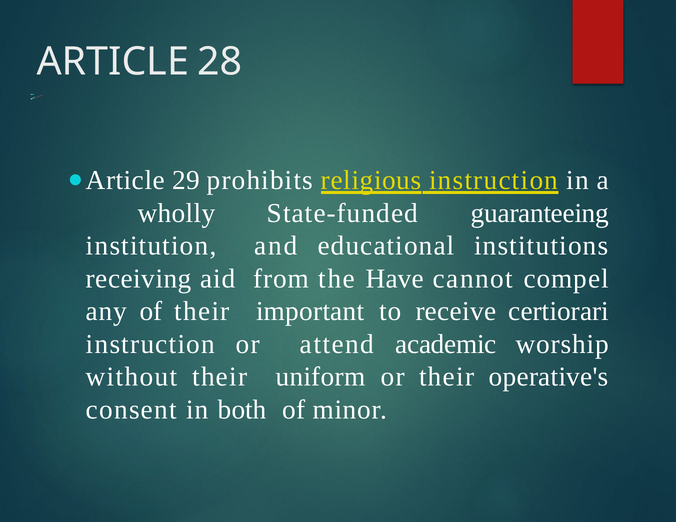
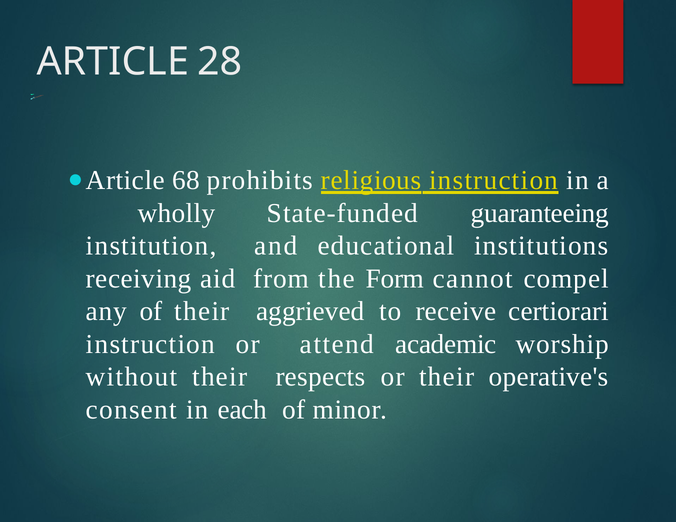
29: 29 -> 68
Have: Have -> Form
important: important -> aggrieved
uniform: uniform -> respects
both: both -> each
